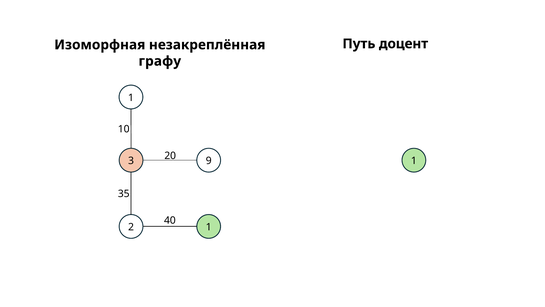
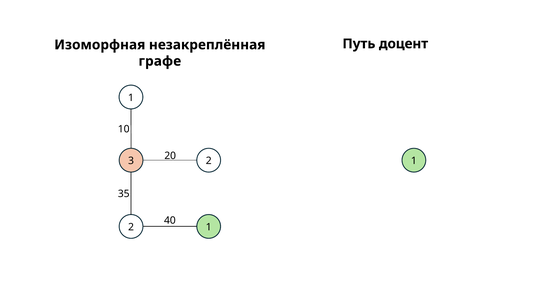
графу: графу -> графе
3 9: 9 -> 2
